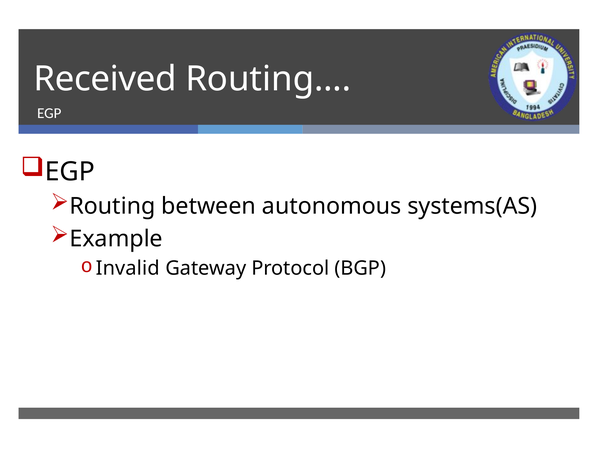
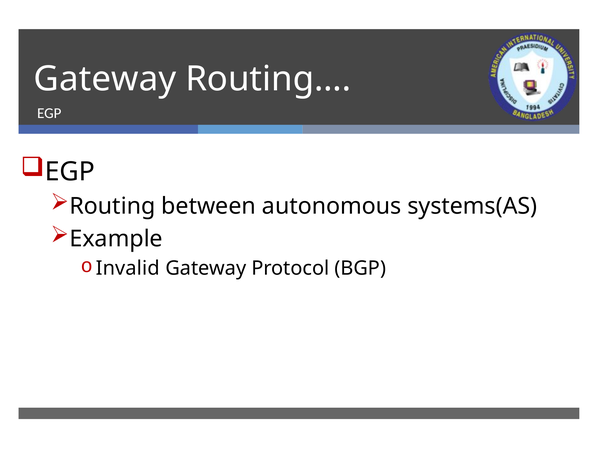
Received at (105, 79): Received -> Gateway
